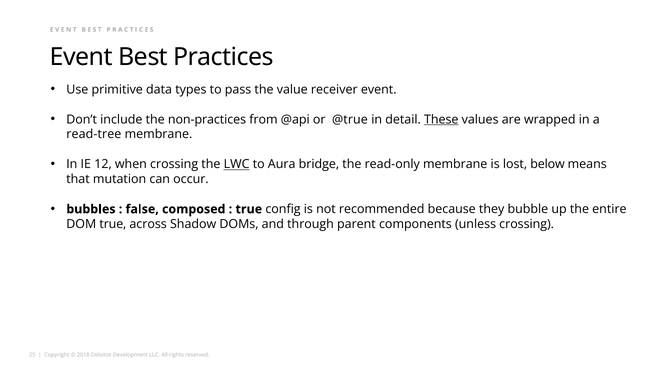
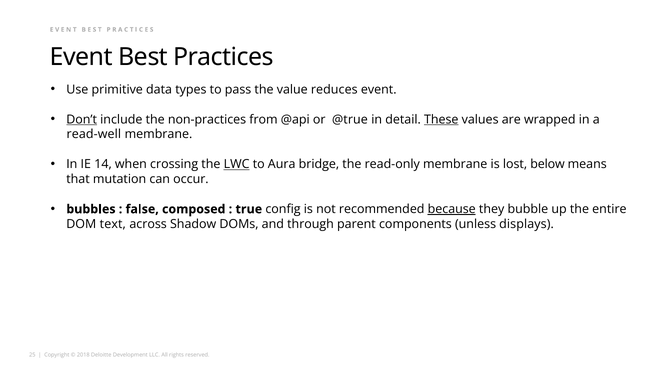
receiver: receiver -> reduces
Don’t underline: none -> present
read-tree: read-tree -> read-well
12: 12 -> 14
because underline: none -> present
DOM true: true -> text
unless crossing: crossing -> displays
